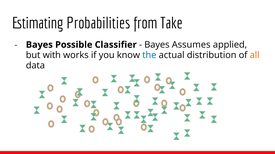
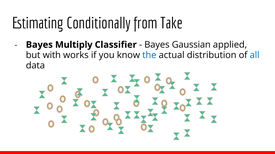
Probabilities: Probabilities -> Conditionally
Possible: Possible -> Multiply
Assumes: Assumes -> Gaussian
all colour: orange -> blue
